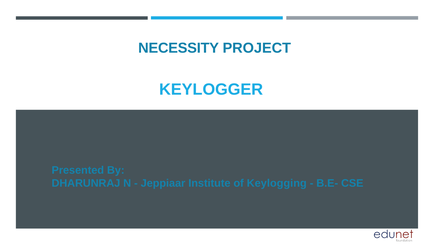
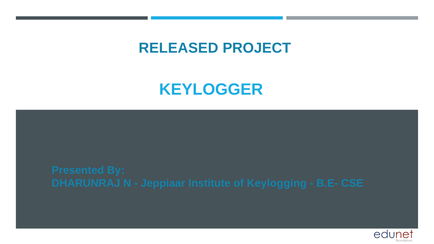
NECESSITY: NECESSITY -> RELEASED
